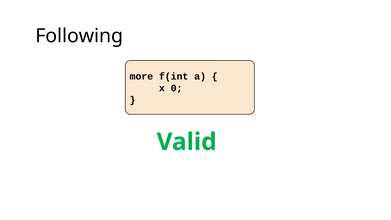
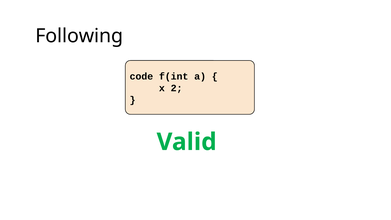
more: more -> code
0: 0 -> 2
